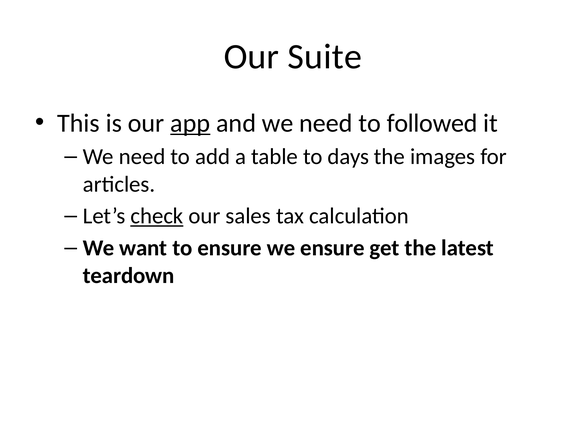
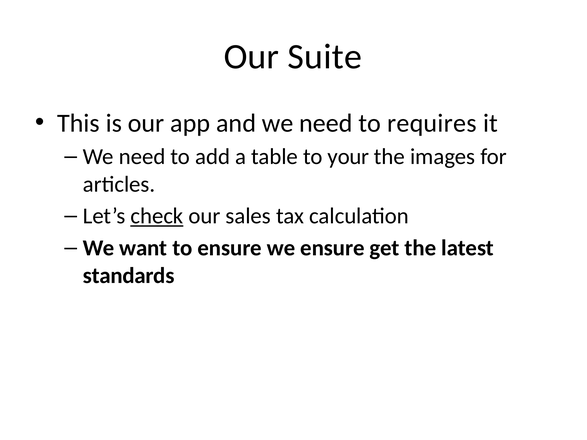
app underline: present -> none
followed: followed -> requires
days: days -> your
teardown: teardown -> standards
